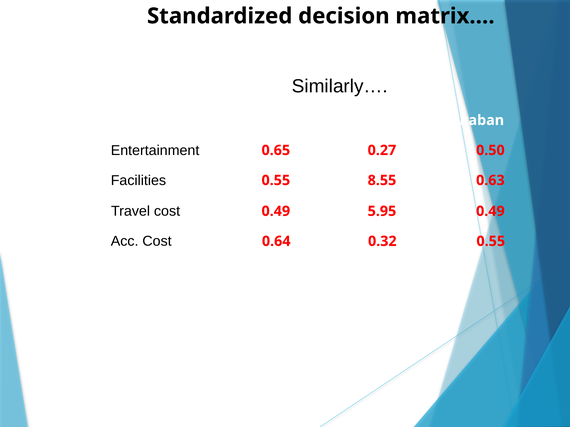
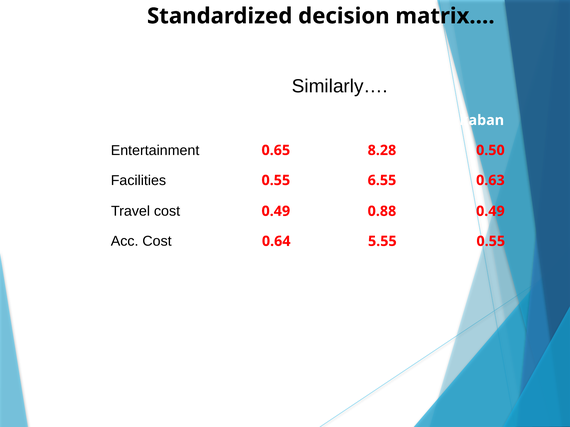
0.27: 0.27 -> 8.28
8.55: 8.55 -> 6.55
5.95: 5.95 -> 0.88
0.32: 0.32 -> 5.55
